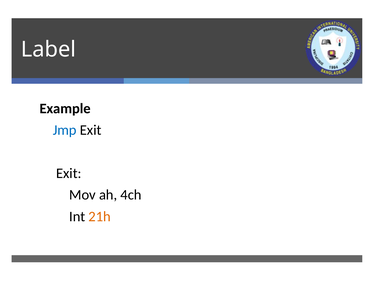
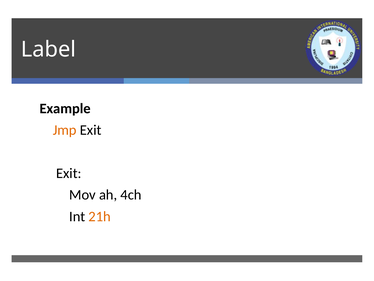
Jmp colour: blue -> orange
